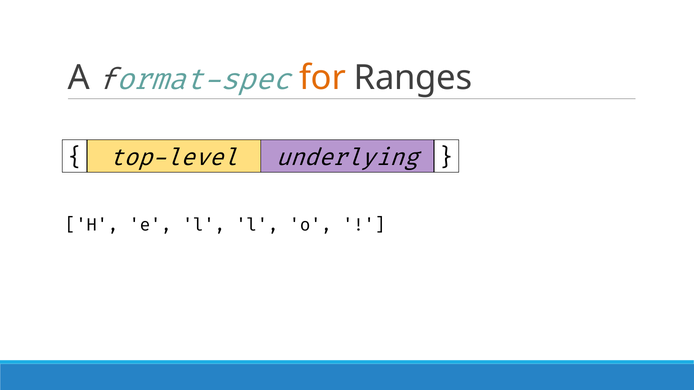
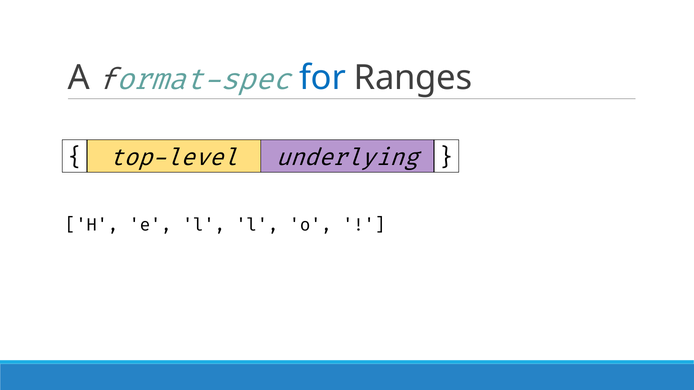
for colour: orange -> blue
